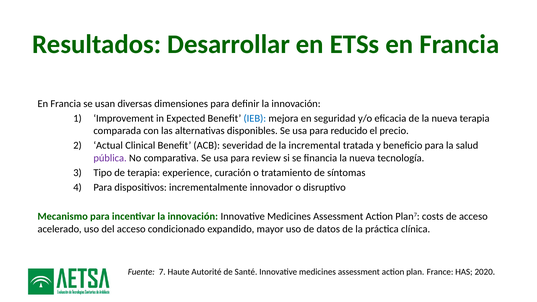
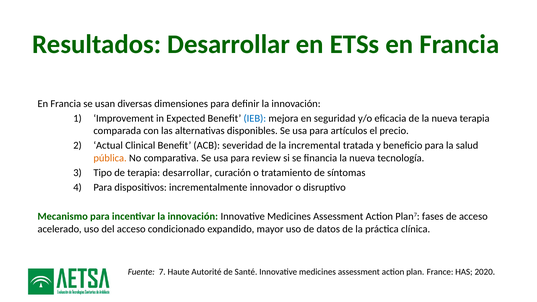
reducido: reducido -> artículos
pública colour: purple -> orange
terapia experience: experience -> desarrollar
costs: costs -> fases
